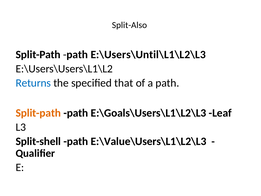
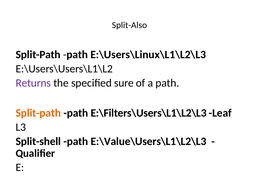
E:\Users\Until\L1\L2\L3: E:\Users\Until\L1\L2\L3 -> E:\Users\Linux\L1\L2\L3
Returns colour: blue -> purple
that: that -> sure
E:\Goals\Users\L1\L2\L3: E:\Goals\Users\L1\L2\L3 -> E:\Filters\Users\L1\L2\L3
